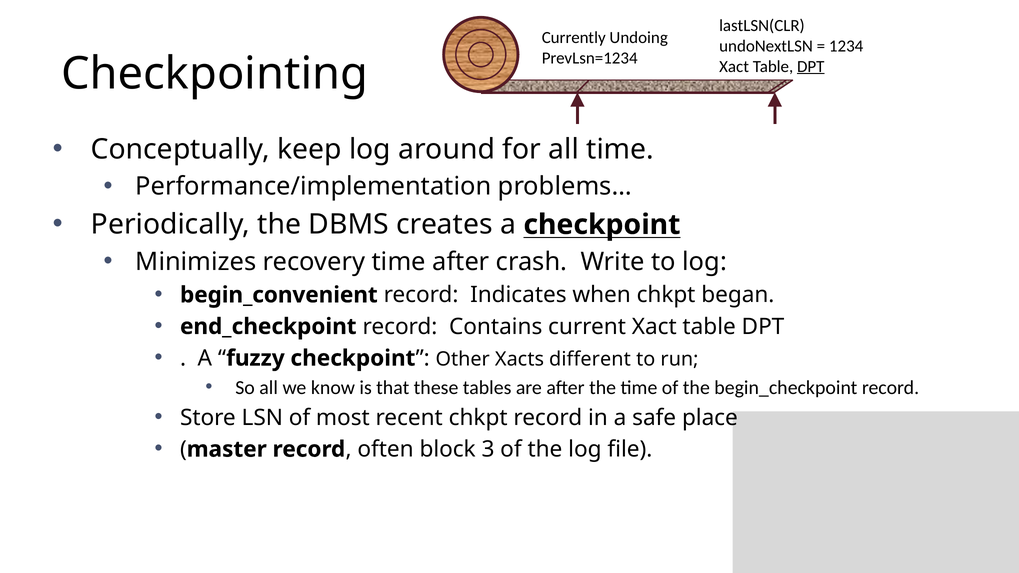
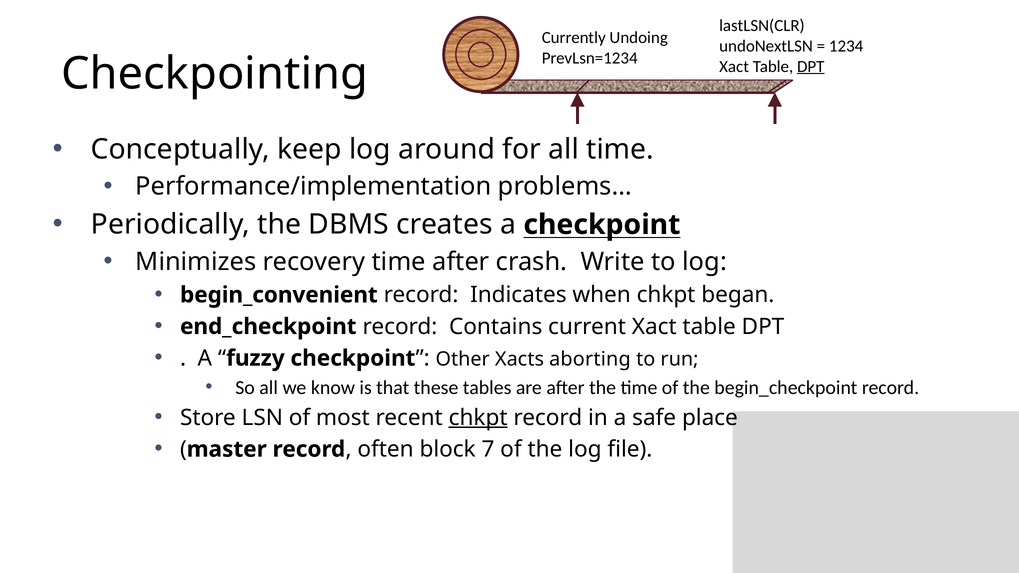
different: different -> aborting
chkpt at (478, 418) underline: none -> present
3: 3 -> 7
